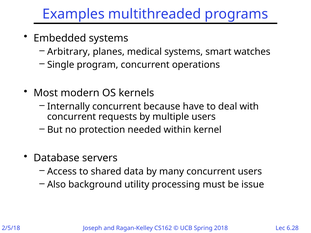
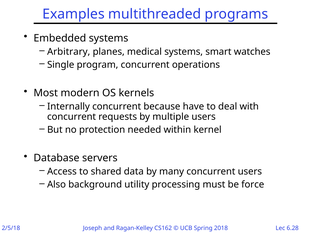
issue: issue -> force
